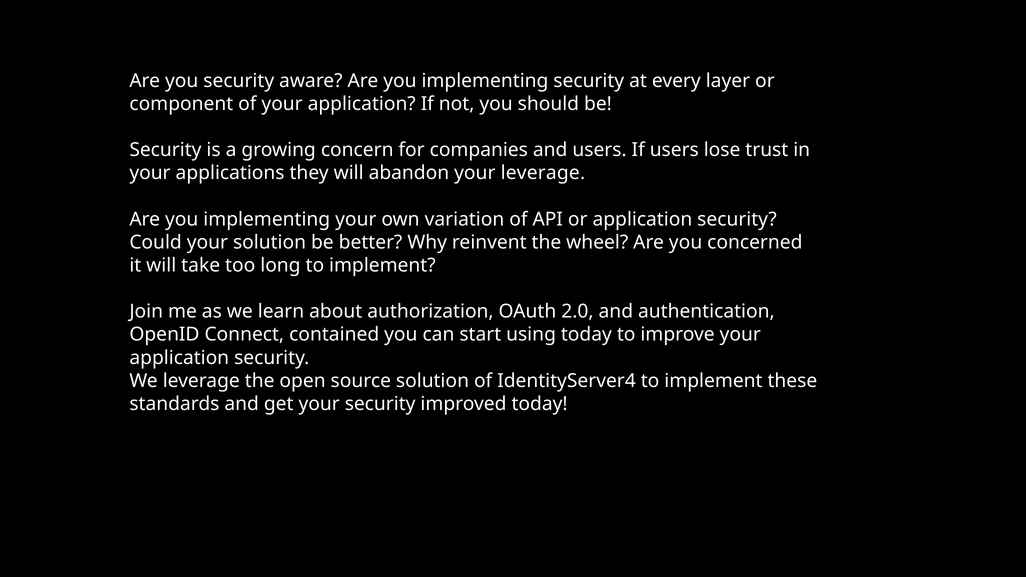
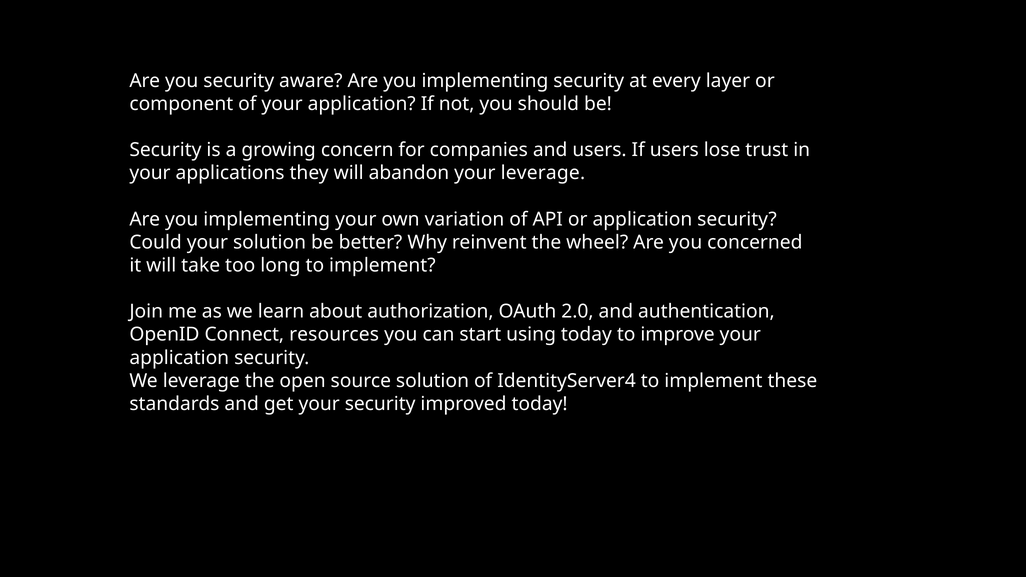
contained: contained -> resources
